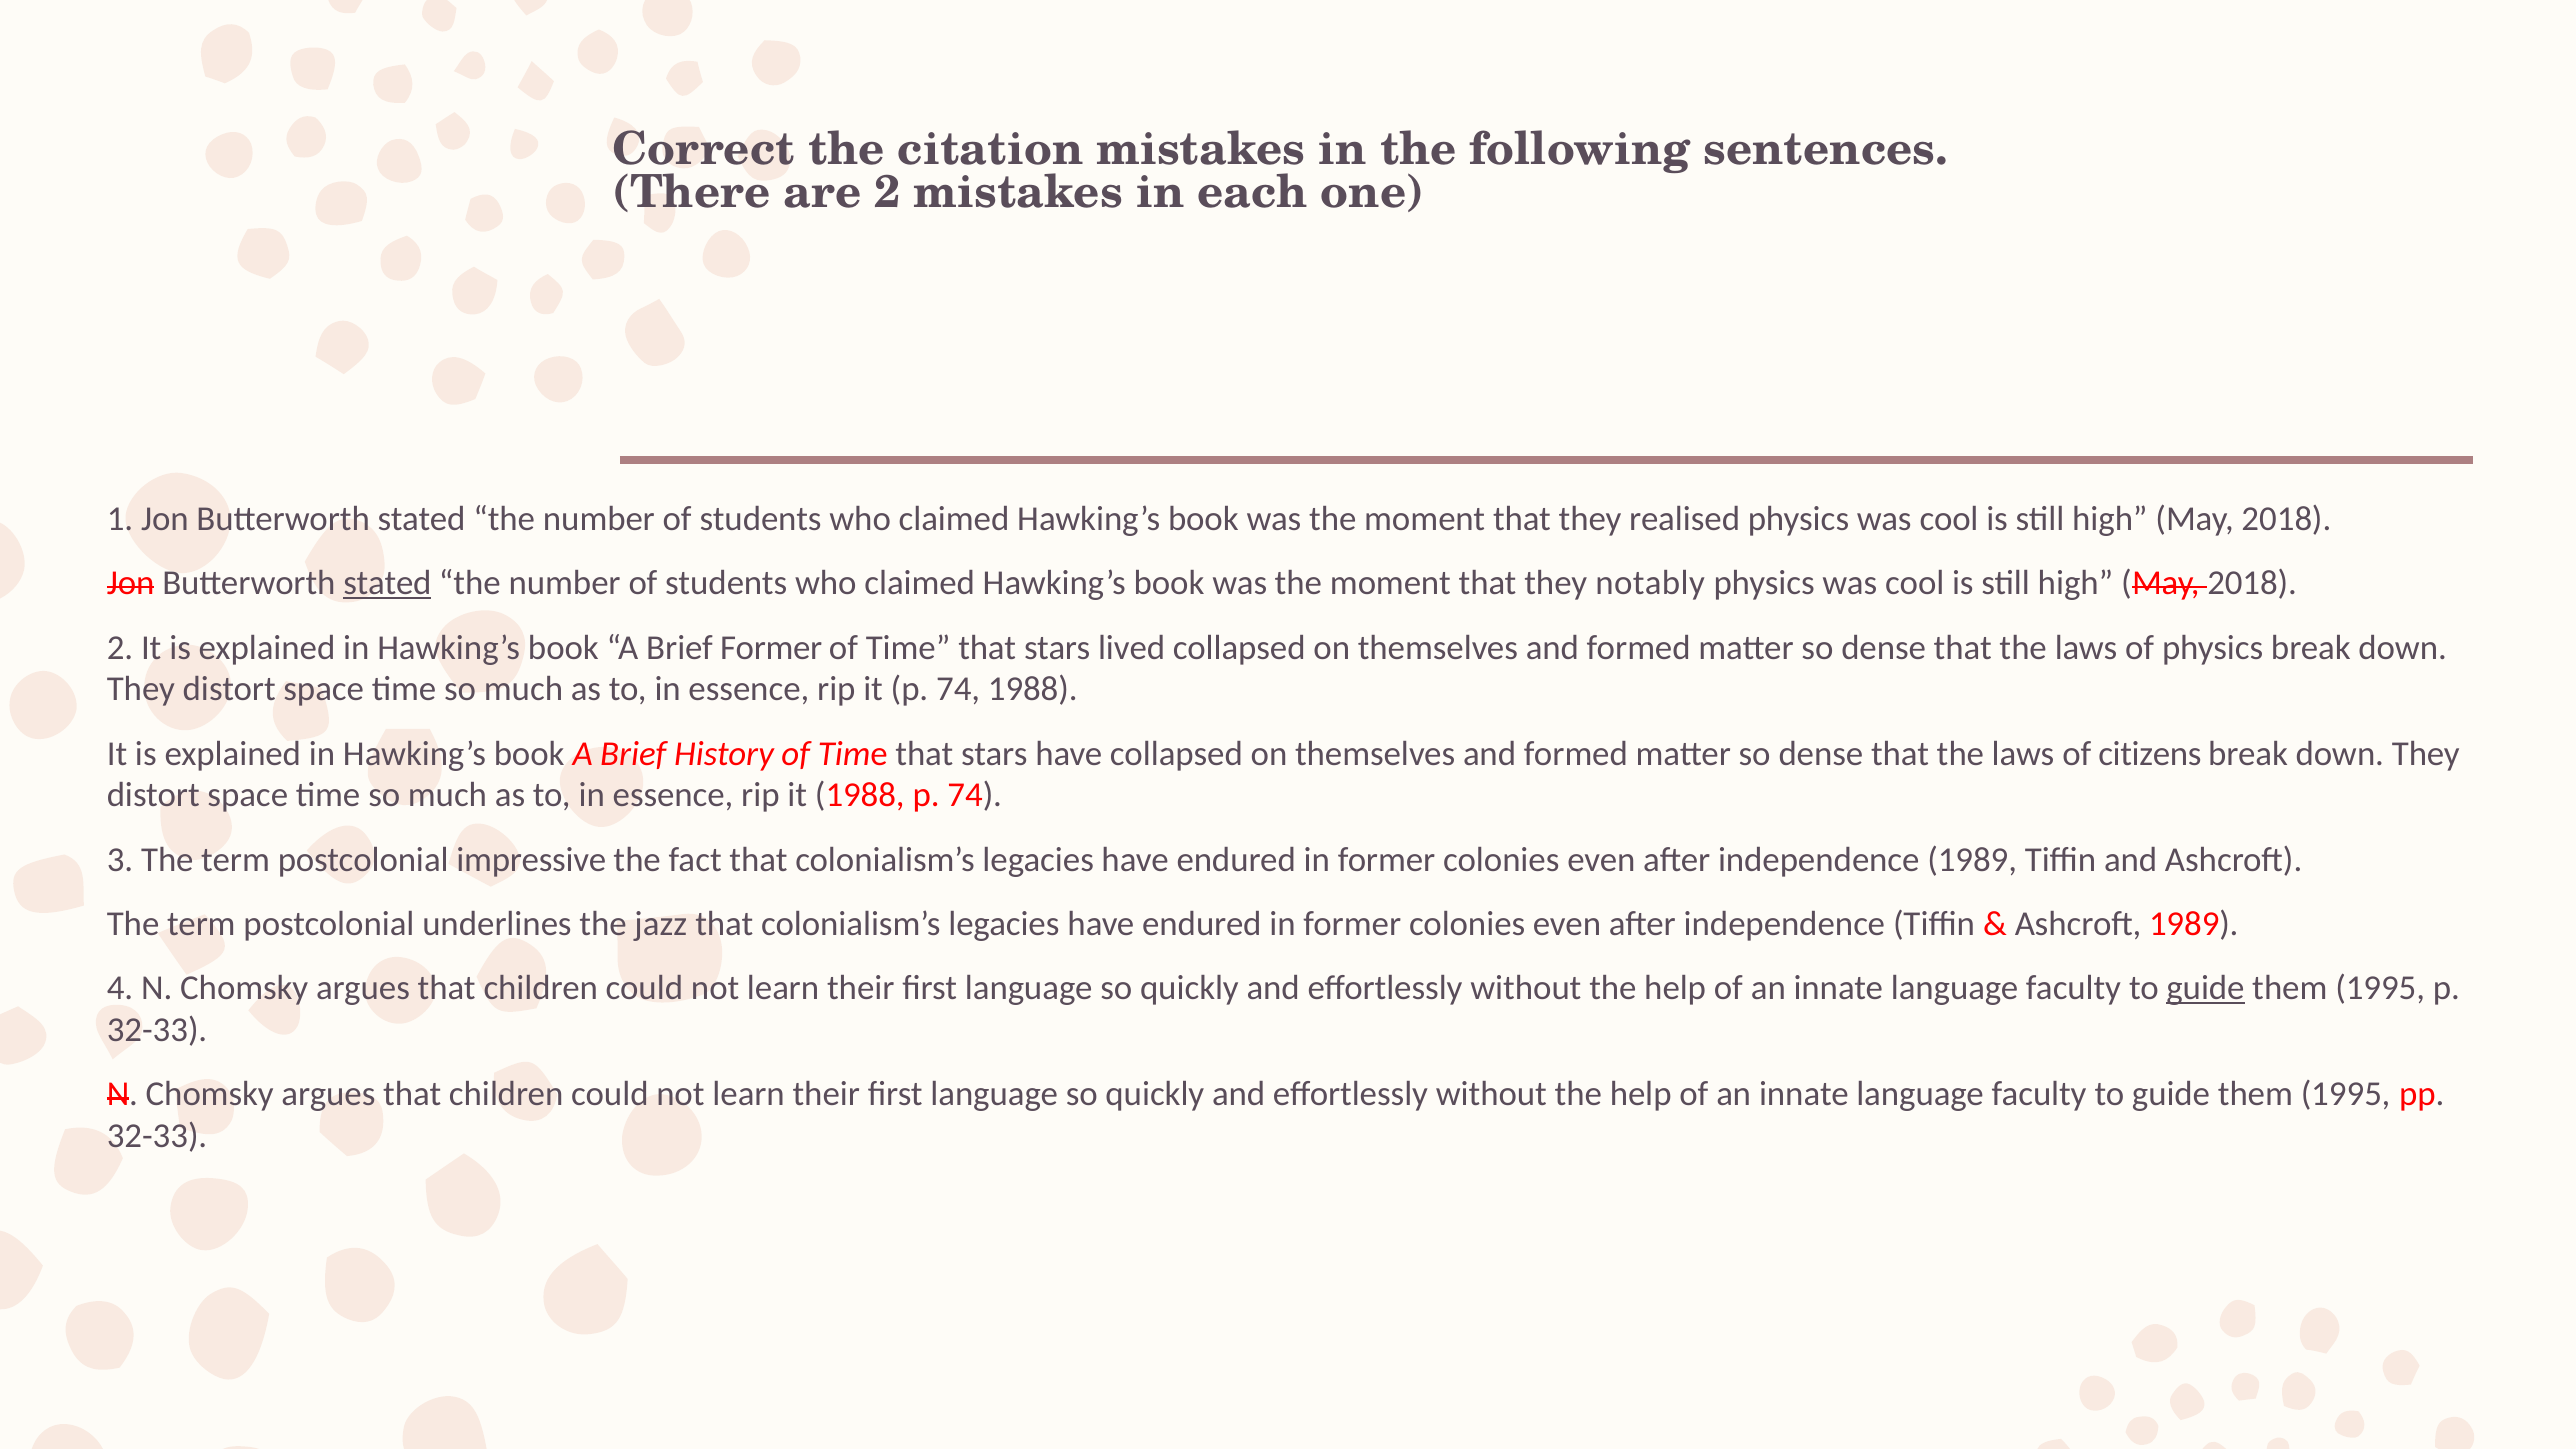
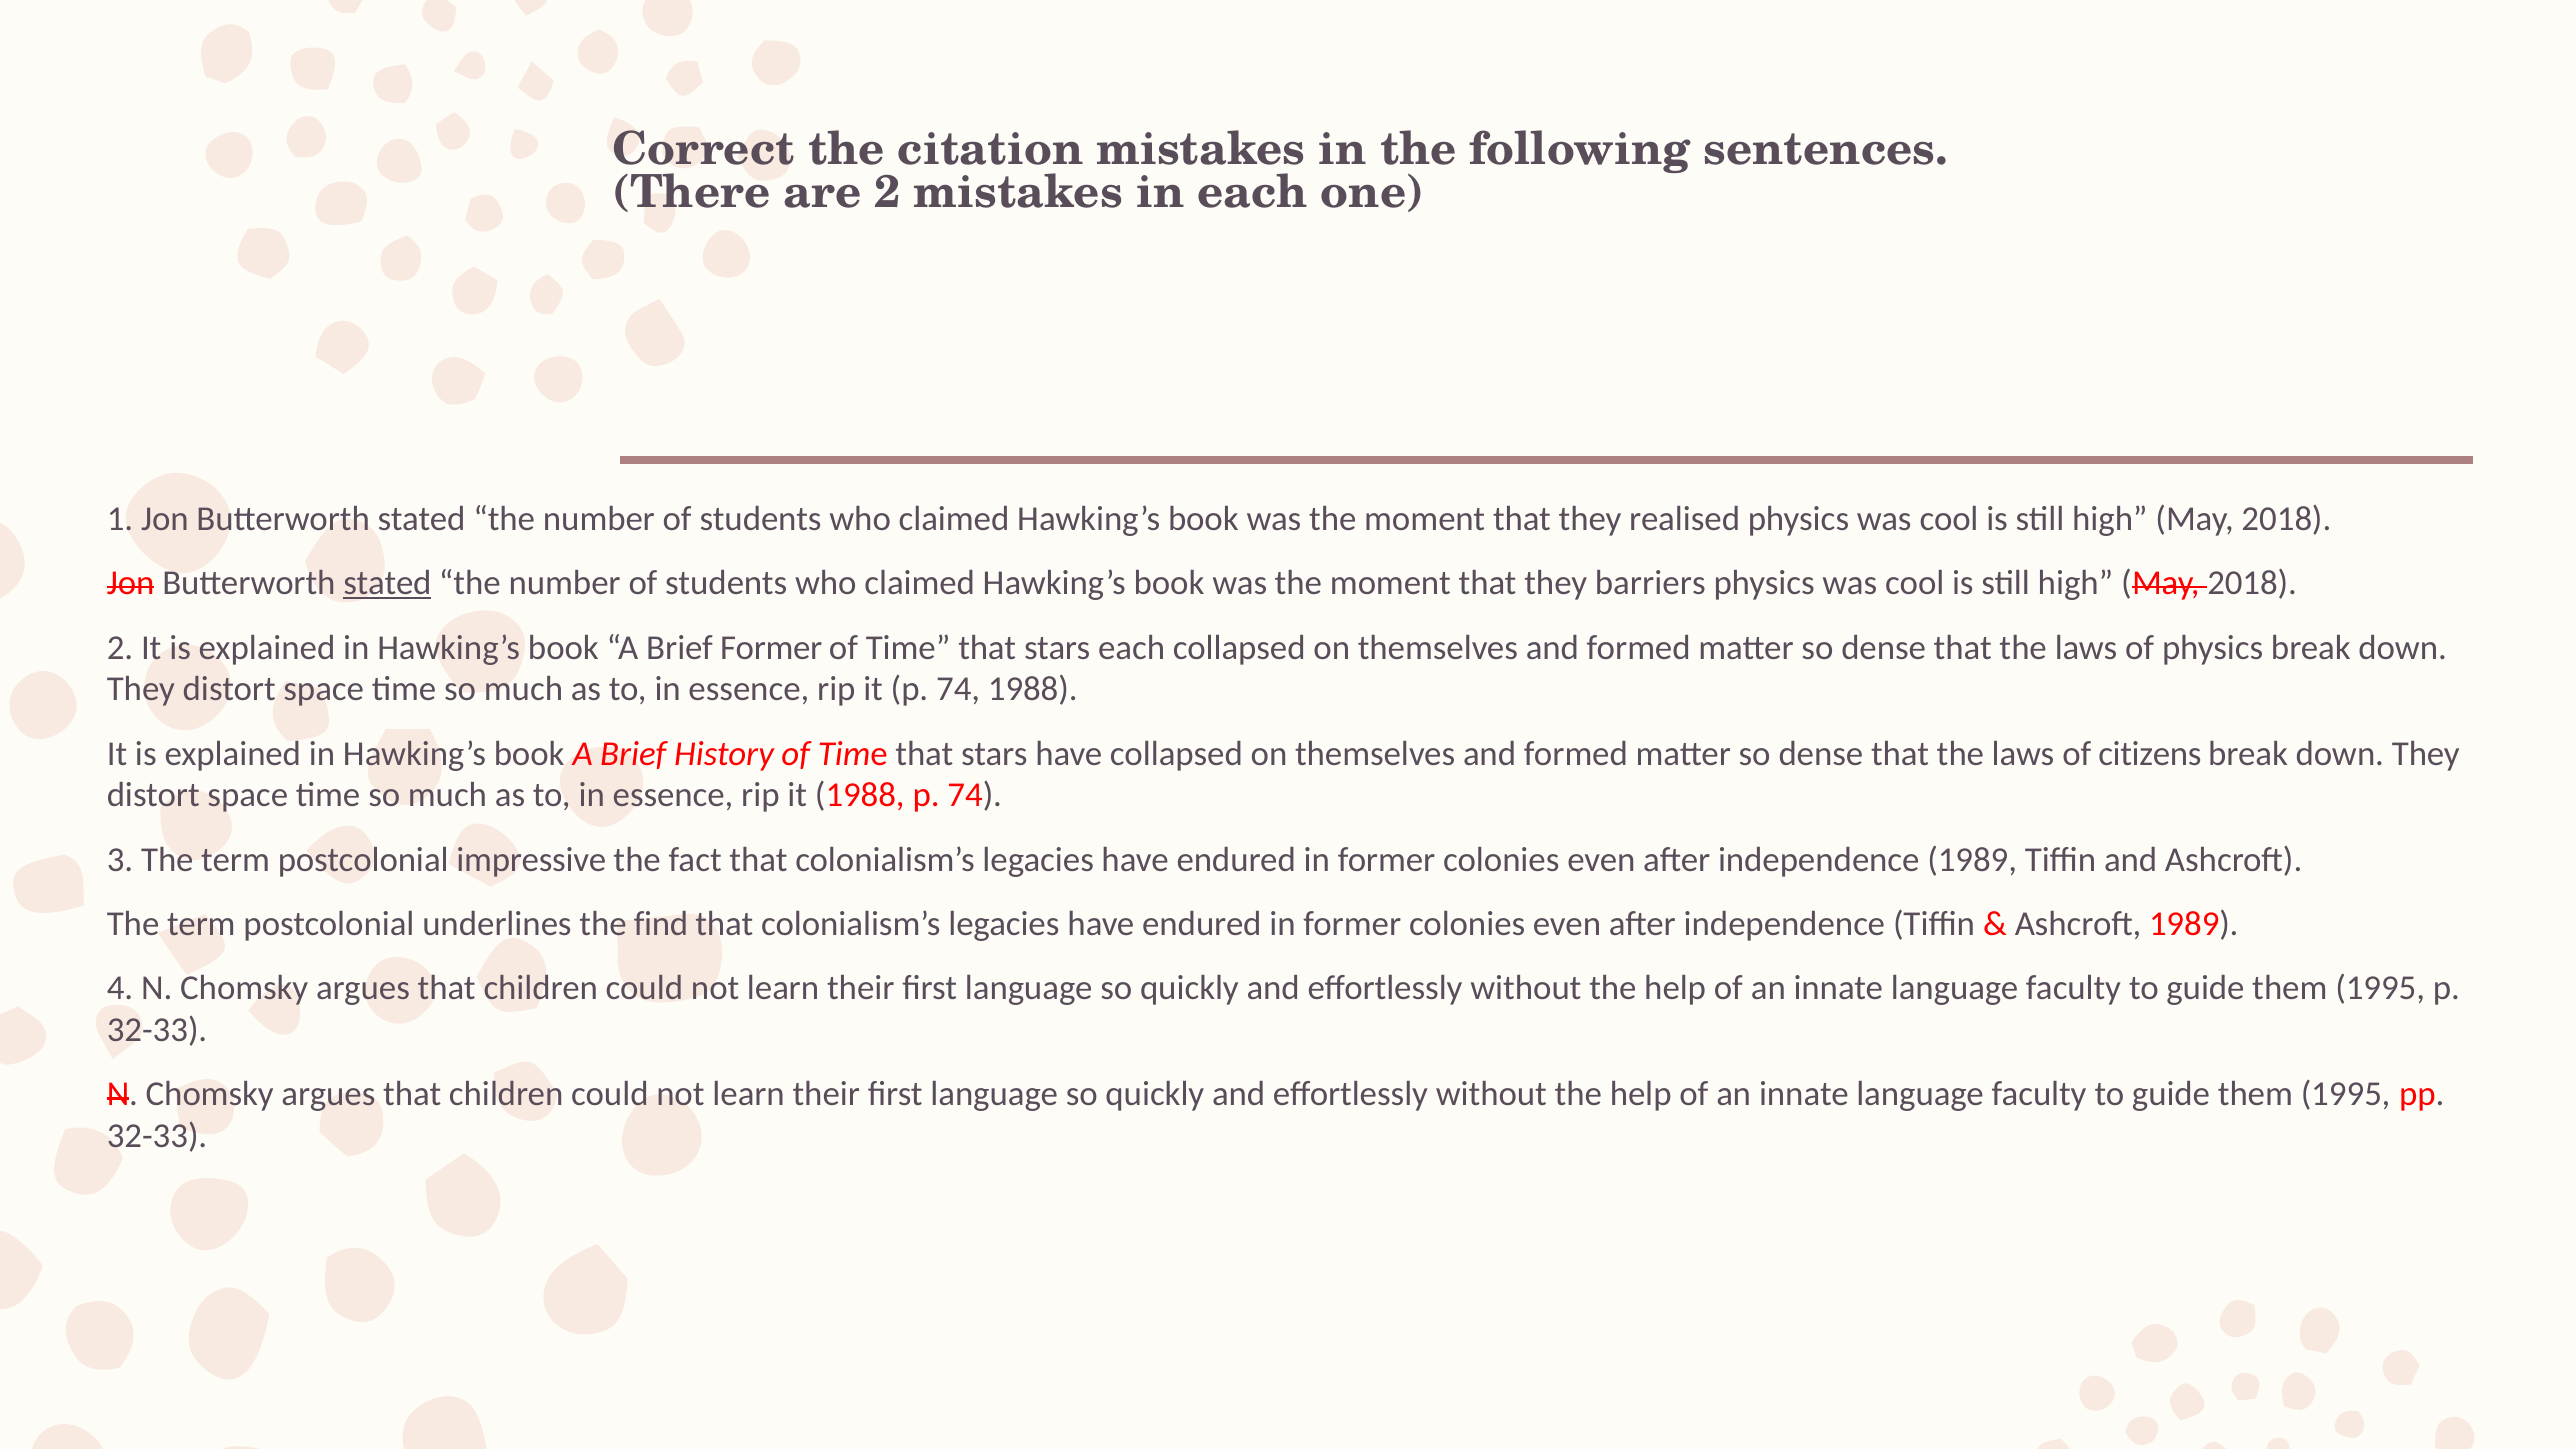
notably: notably -> barriers
stars lived: lived -> each
jazz: jazz -> find
guide at (2205, 988) underline: present -> none
